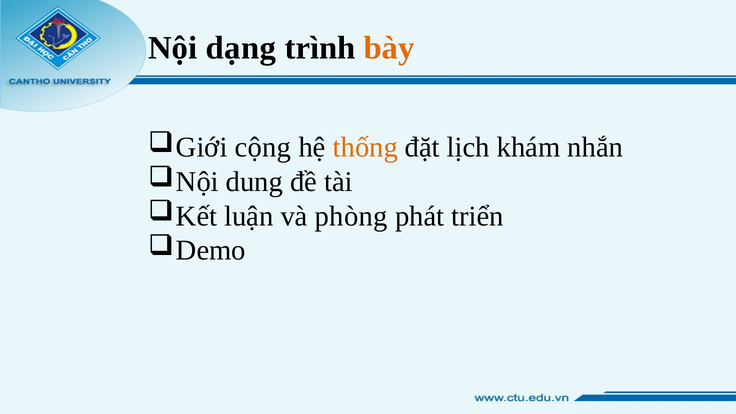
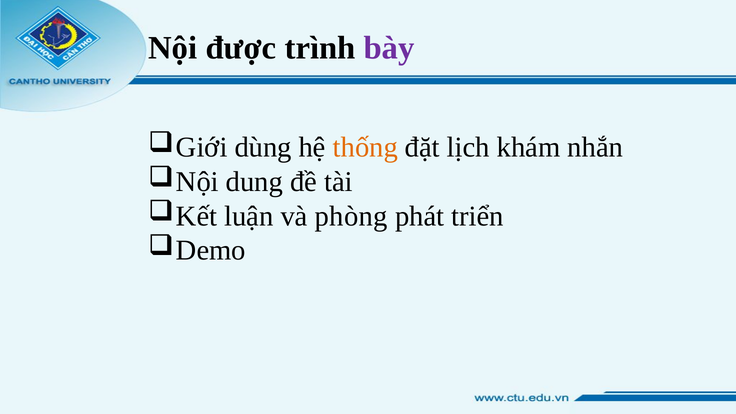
dạng: dạng -> được
bày colour: orange -> purple
cộng: cộng -> dùng
